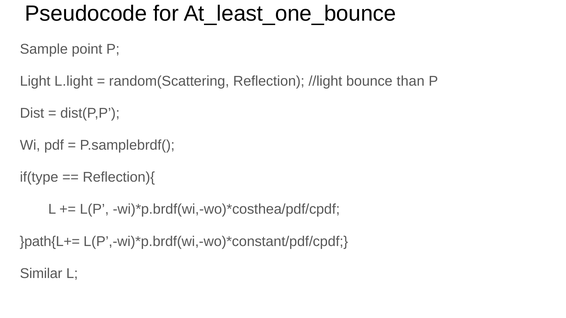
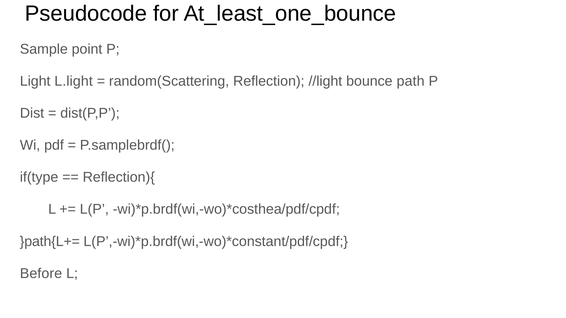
than: than -> path
Similar: Similar -> Before
